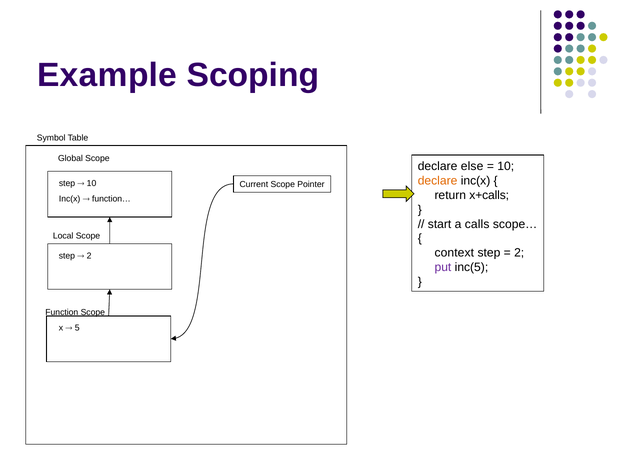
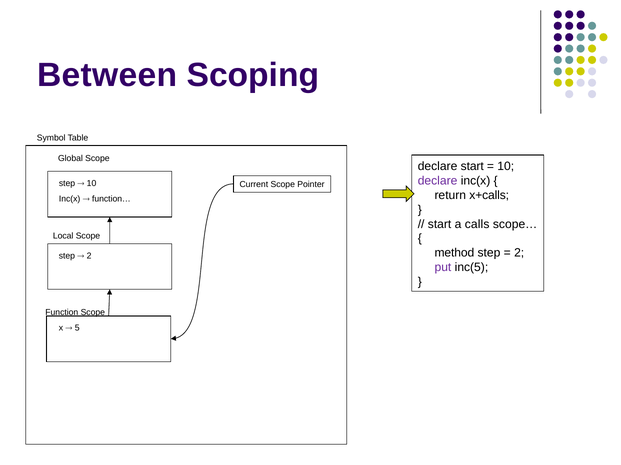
Example: Example -> Between
declare else: else -> start
declare at (438, 181) colour: orange -> purple
context: context -> method
